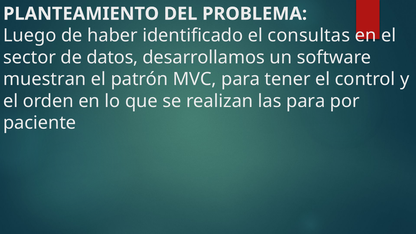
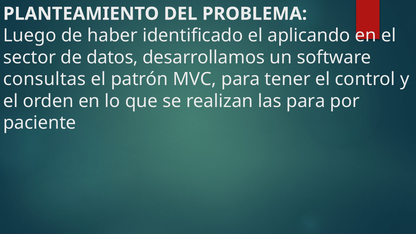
consultas: consultas -> aplicando
muestran: muestran -> consultas
